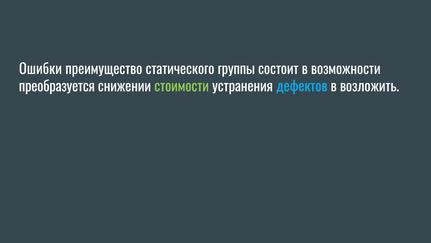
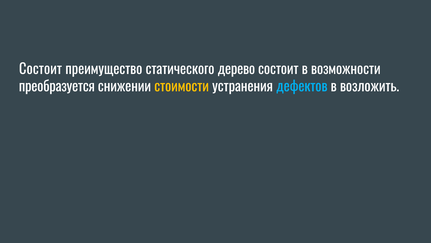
Ошибки at (40, 69): Ошибки -> Состоит
группы: группы -> дерево
стоимости colour: light green -> yellow
